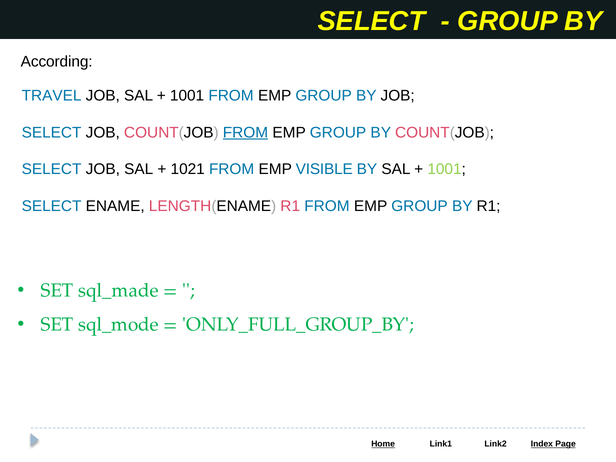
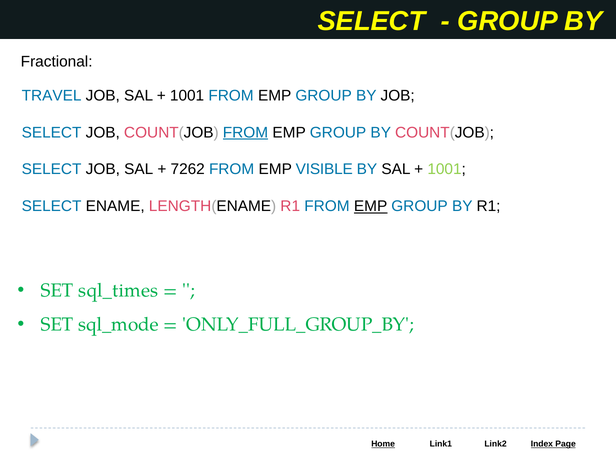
According: According -> Fractional
1021: 1021 -> 7262
EMP at (371, 206) underline: none -> present
sql_made: sql_made -> sql_times
